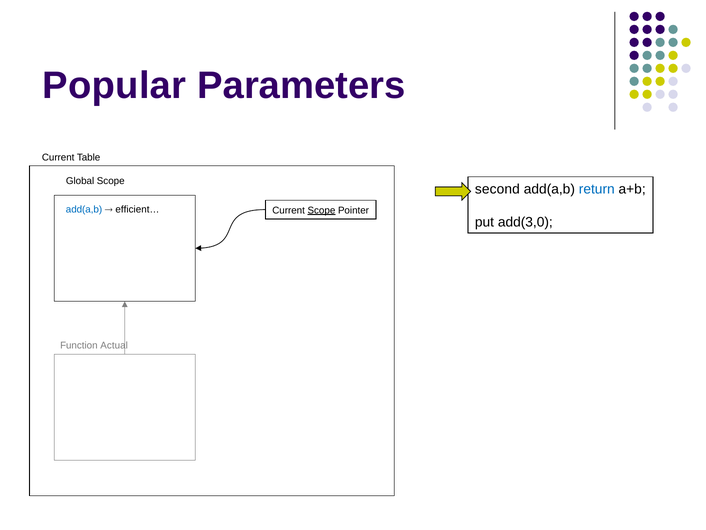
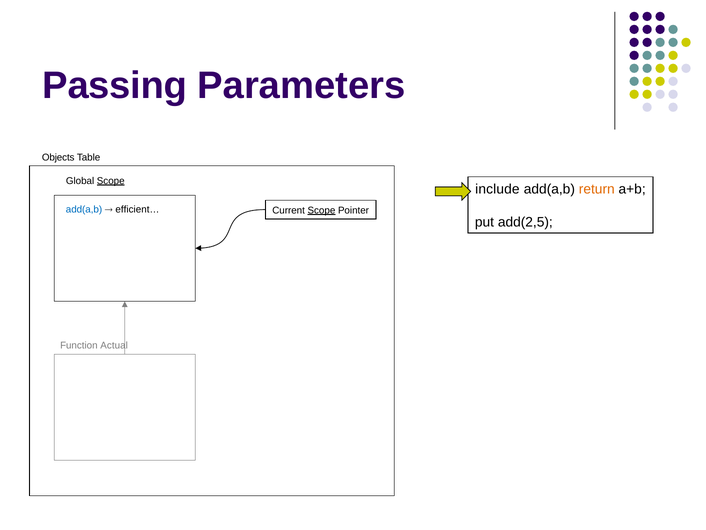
Popular: Popular -> Passing
Current at (58, 157): Current -> Objects
Scope at (111, 181) underline: none -> present
second: second -> include
return colour: blue -> orange
add(3,0: add(3,0 -> add(2,5
